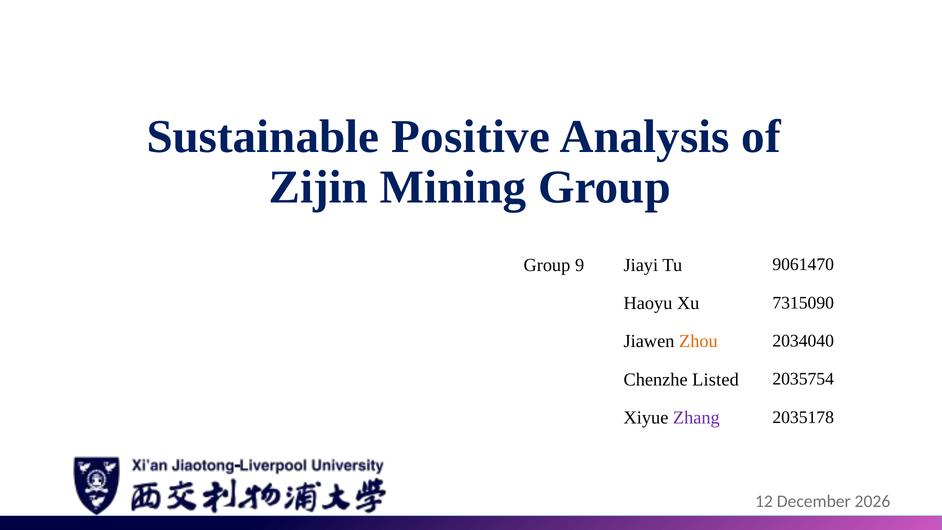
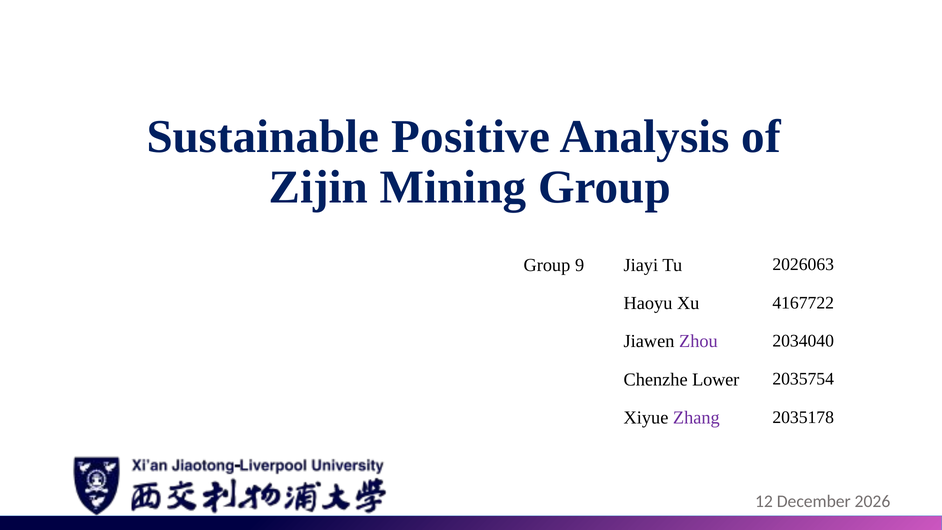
9061470: 9061470 -> 2026063
7315090: 7315090 -> 4167722
Zhou colour: orange -> purple
Listed: Listed -> Lower
